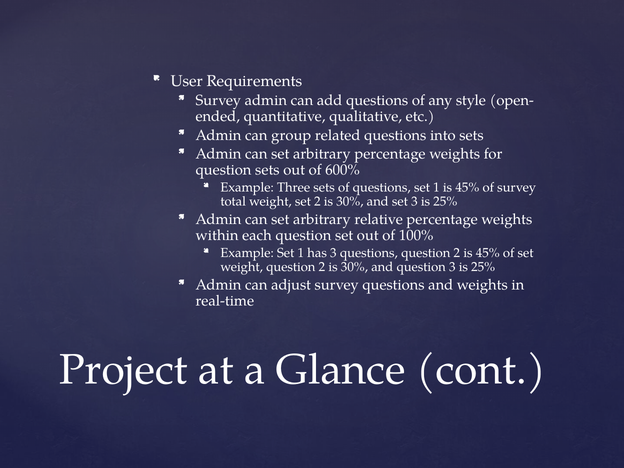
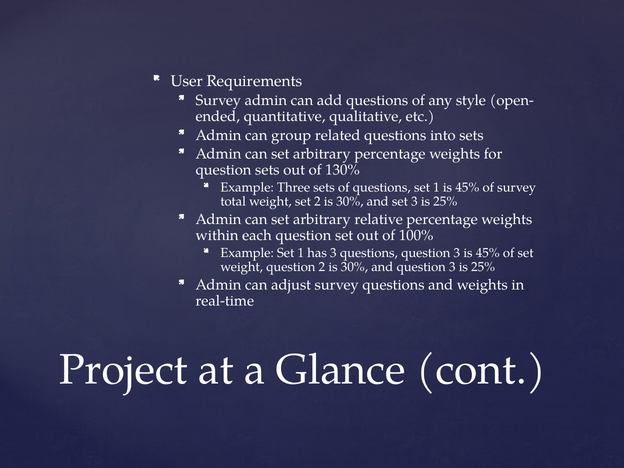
600%: 600% -> 130%
questions question 2: 2 -> 3
